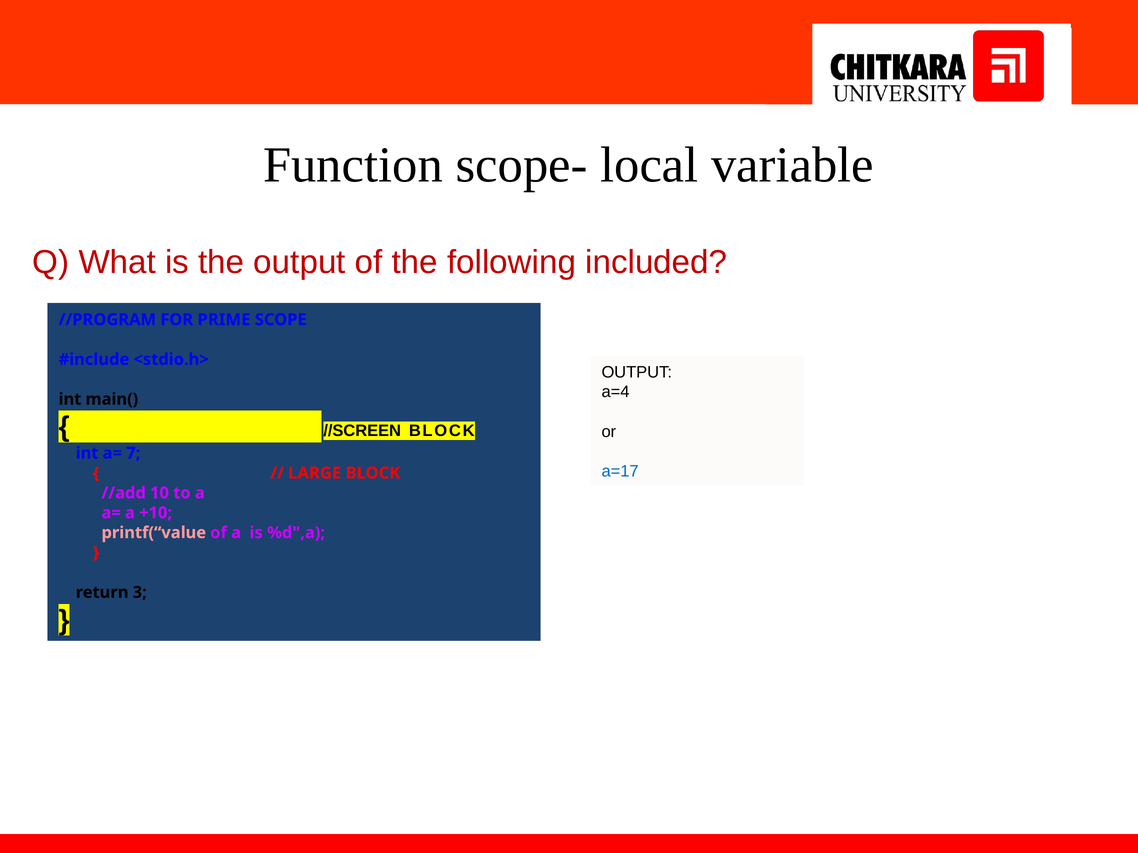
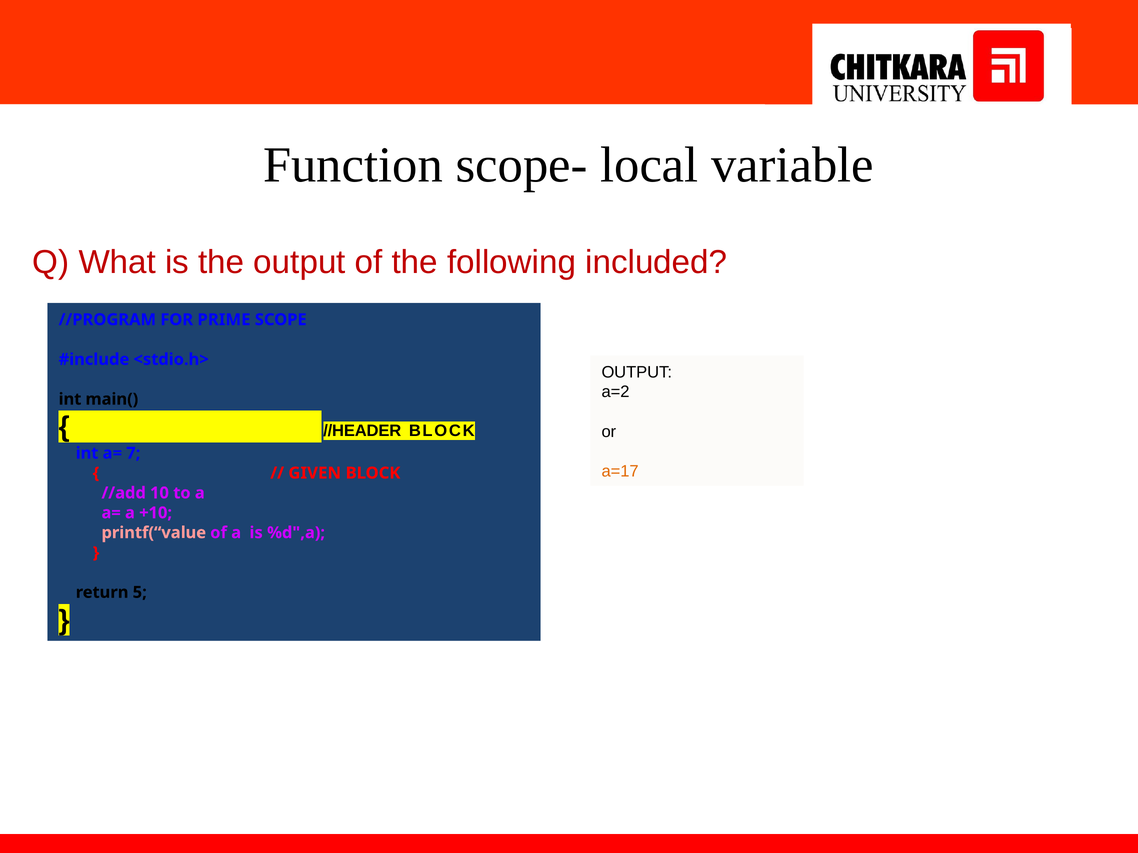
a=4: a=4 -> a=2
//SCREEN: //SCREEN -> //HEADER
a=17 colour: blue -> orange
LARGE: LARGE -> GIVEN
3: 3 -> 5
